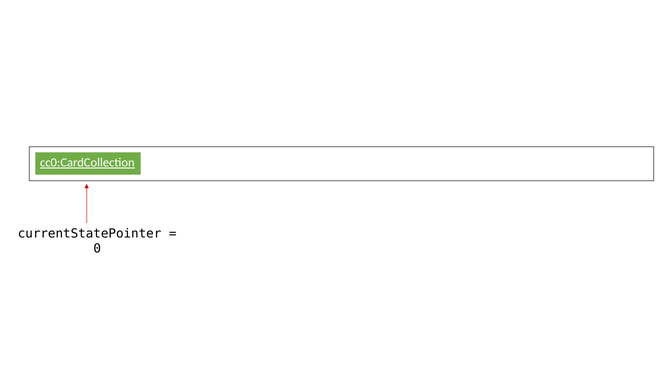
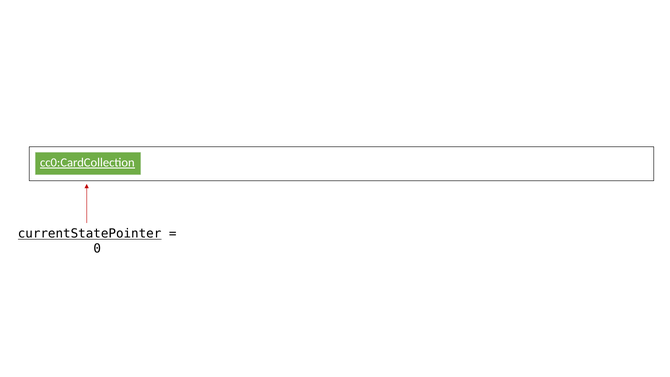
currentStatePointer underline: none -> present
